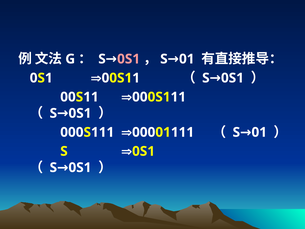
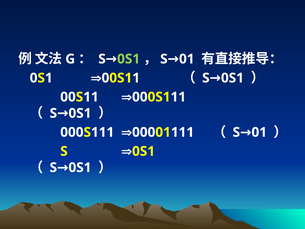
0S1 at (129, 59) colour: pink -> light green
